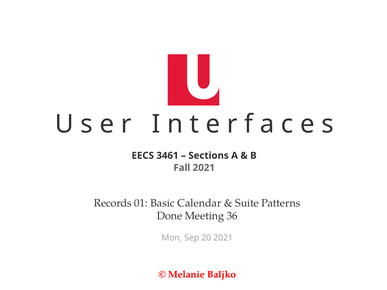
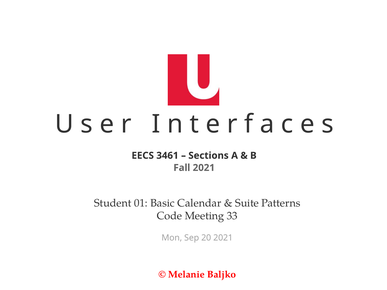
Records: Records -> Student
Done: Done -> Code
36: 36 -> 33
